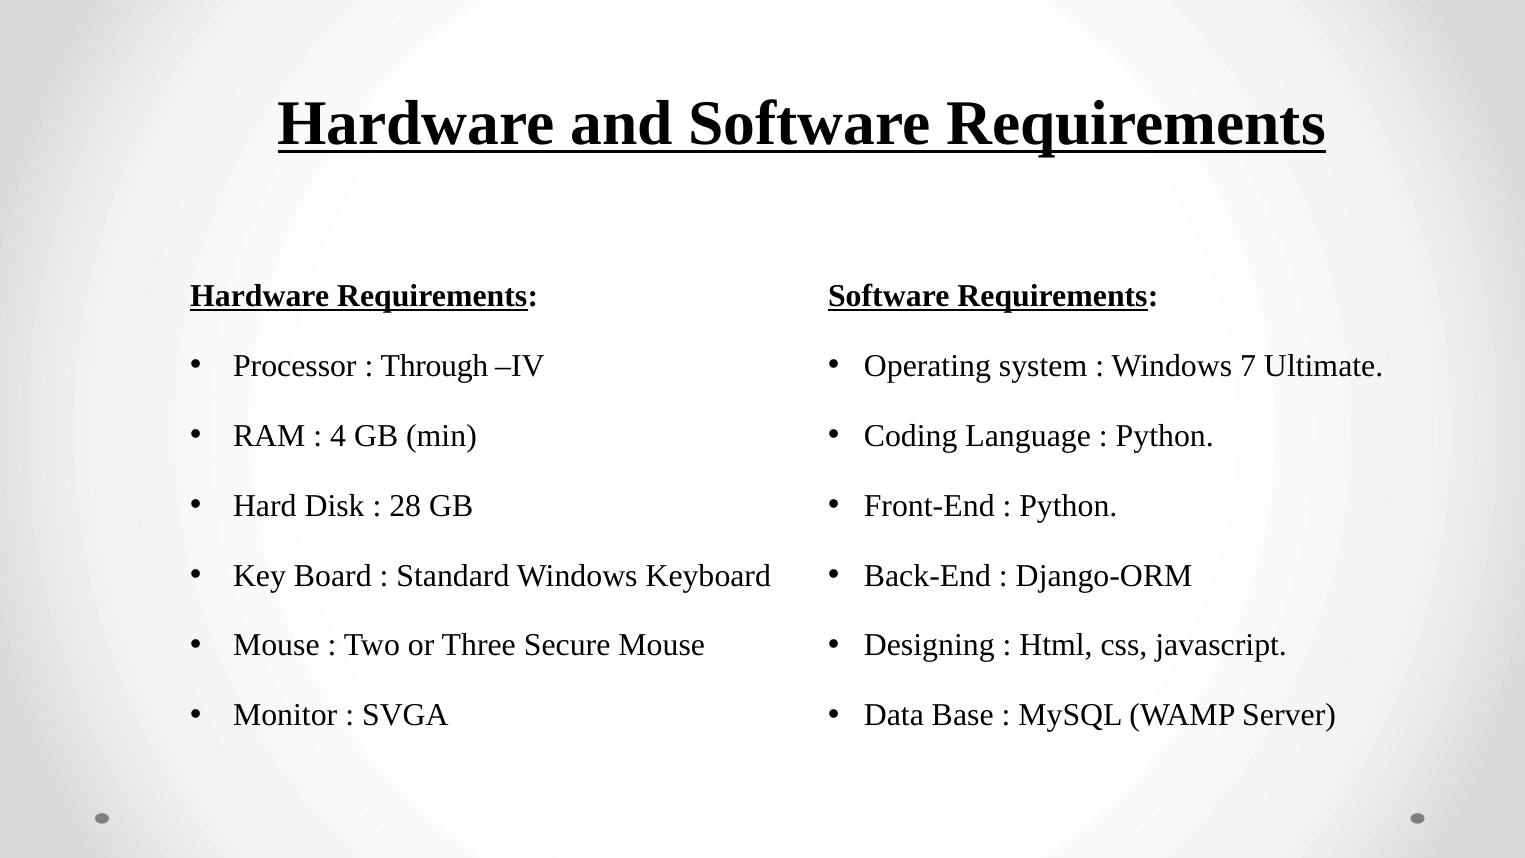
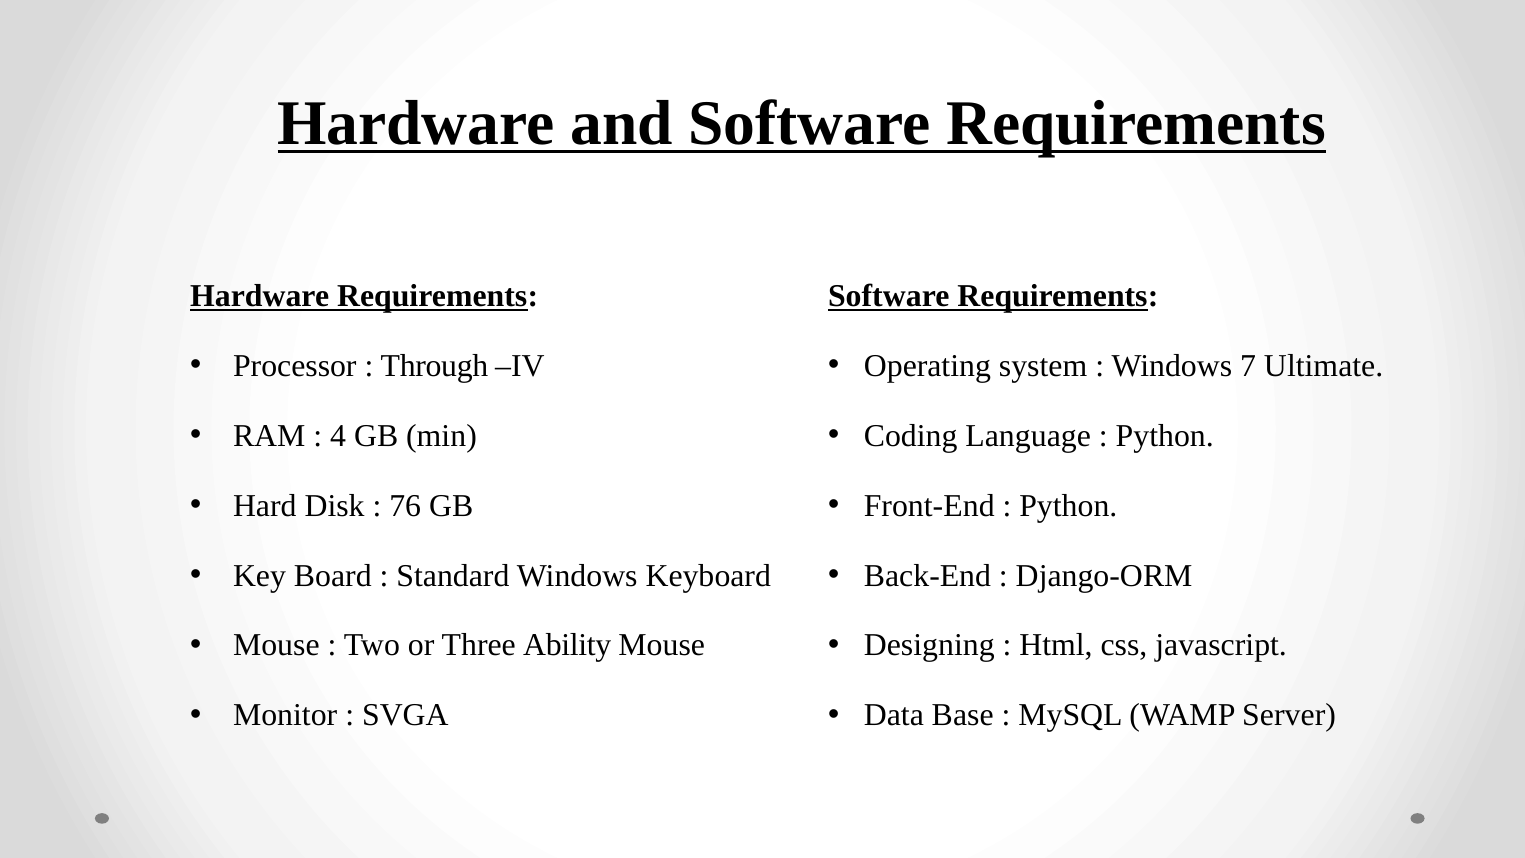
28: 28 -> 76
Secure: Secure -> Ability
